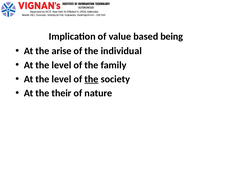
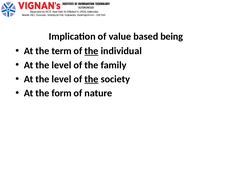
arise: arise -> term
the at (91, 51) underline: none -> present
their: their -> form
